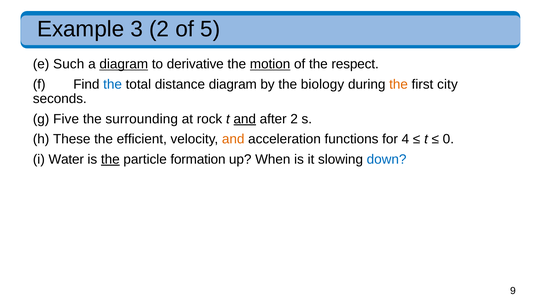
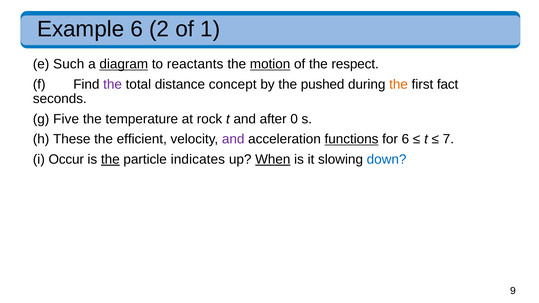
Example 3: 3 -> 6
5: 5 -> 1
derivative: derivative -> reactants
the at (113, 84) colour: blue -> purple
distance diagram: diagram -> concept
biology: biology -> pushed
city: city -> fact
surrounding: surrounding -> temperature
and at (245, 119) underline: present -> none
after 2: 2 -> 0
and at (233, 139) colour: orange -> purple
functions underline: none -> present
for 4: 4 -> 6
0: 0 -> 7
Water: Water -> Occur
formation: formation -> indicates
When underline: none -> present
